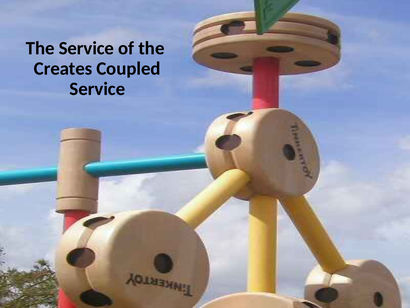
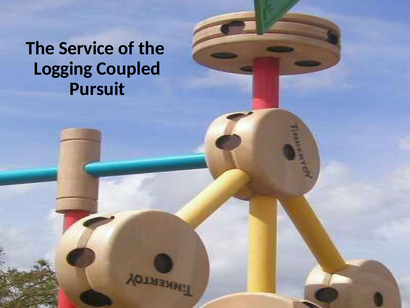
Creates: Creates -> Logging
Service at (97, 89): Service -> Pursuit
